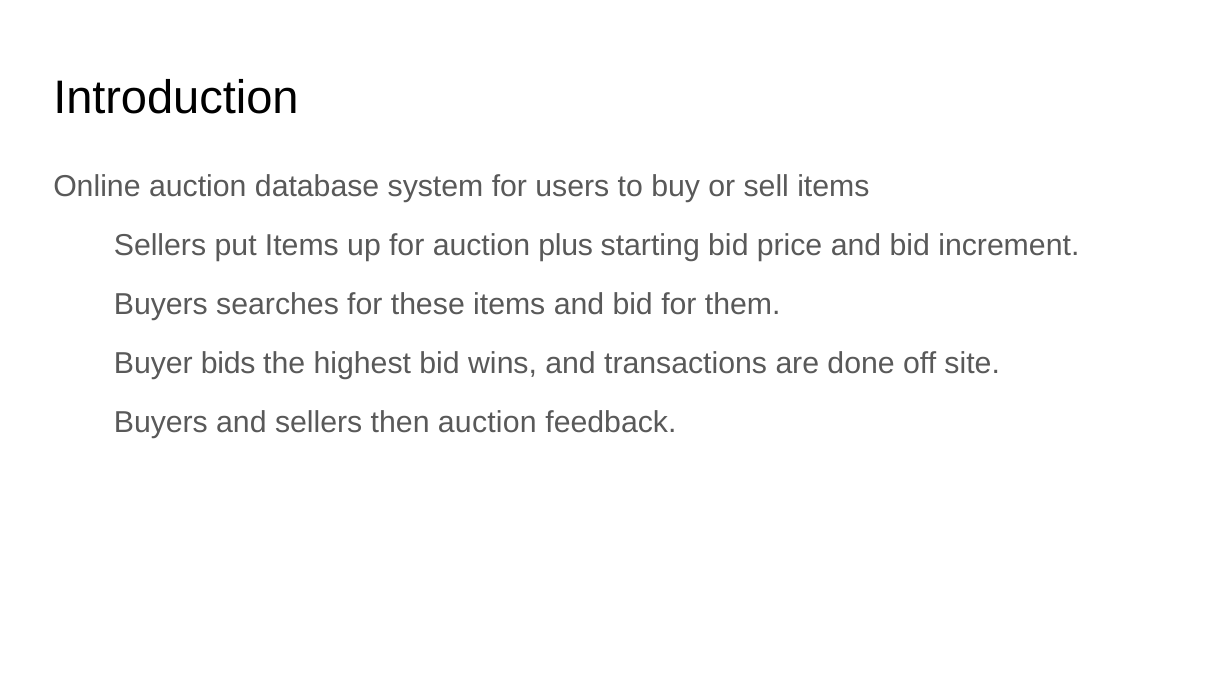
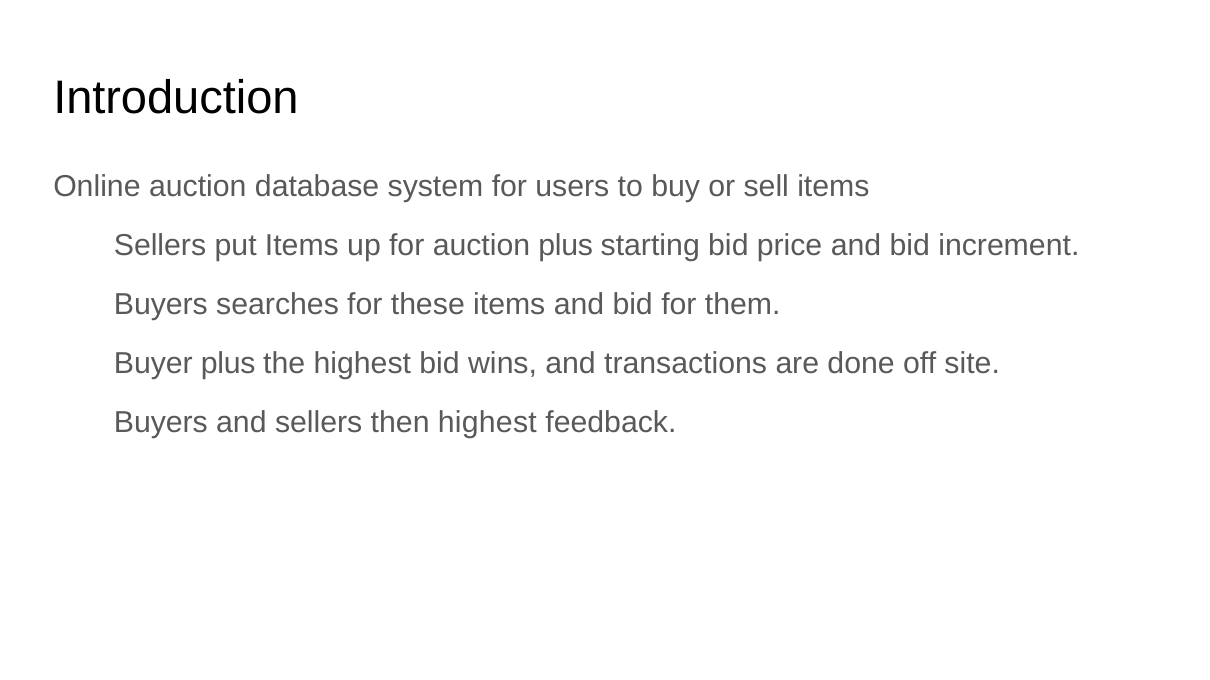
Buyer bids: bids -> plus
then auction: auction -> highest
